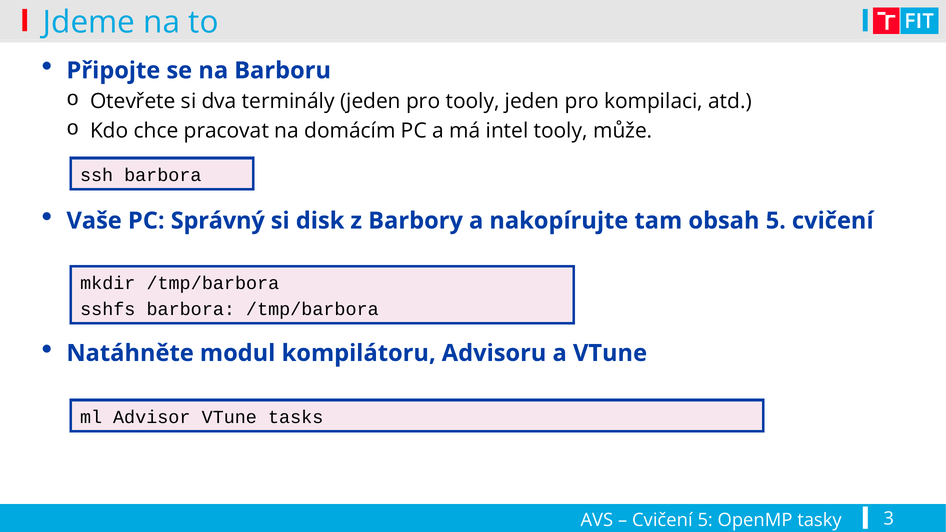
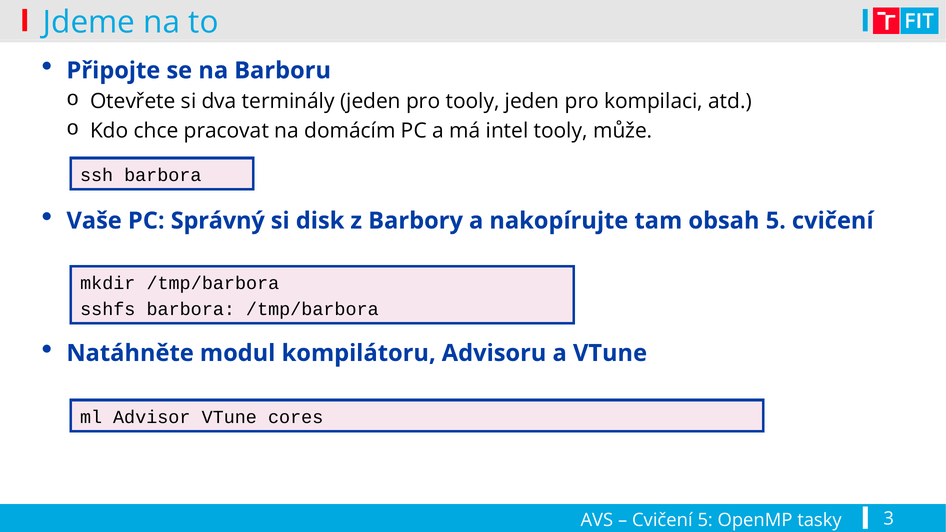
tasks: tasks -> cores
